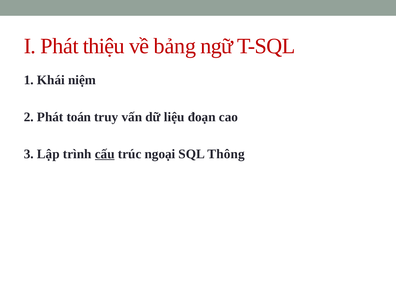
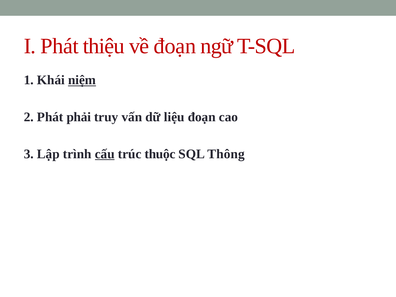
về bảng: bảng -> đoạn
niệm underline: none -> present
toán: toán -> phải
ngoại: ngoại -> thuộc
